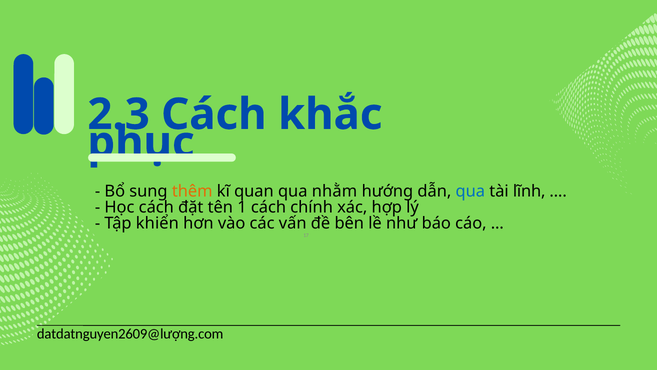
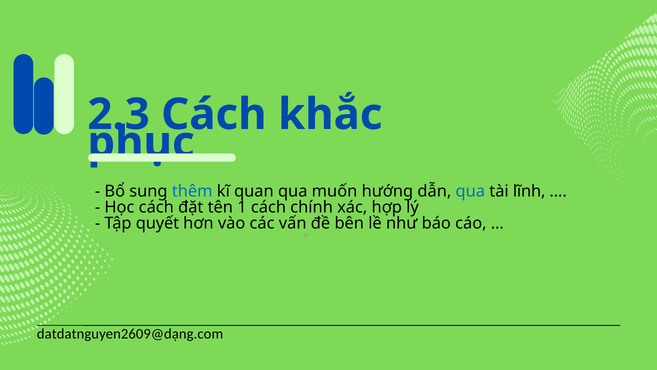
thêm colour: orange -> blue
nhằm: nhằm -> muốn
khiển: khiển -> quyết
datdatnguyen2609@lượng.com: datdatnguyen2609@lượng.com -> datdatnguyen2609@dạng.com
